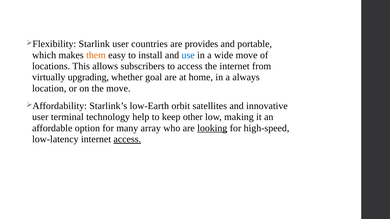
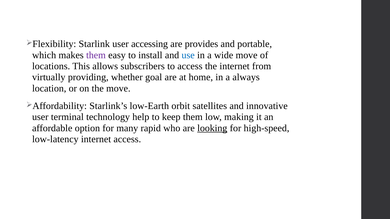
countries: countries -> accessing
them at (96, 55) colour: orange -> purple
upgrading: upgrading -> providing
keep other: other -> them
array: array -> rapid
access at (127, 139) underline: present -> none
